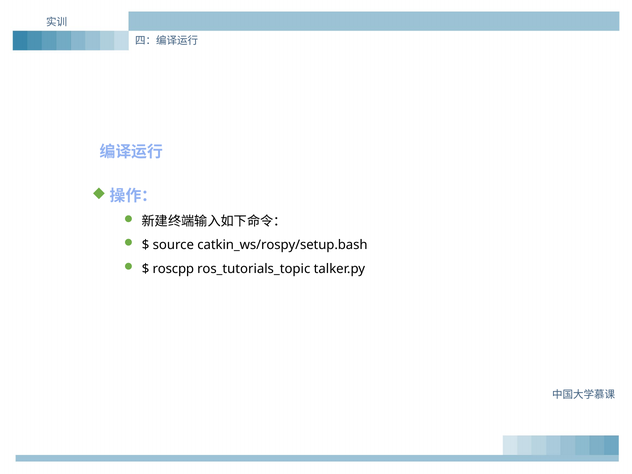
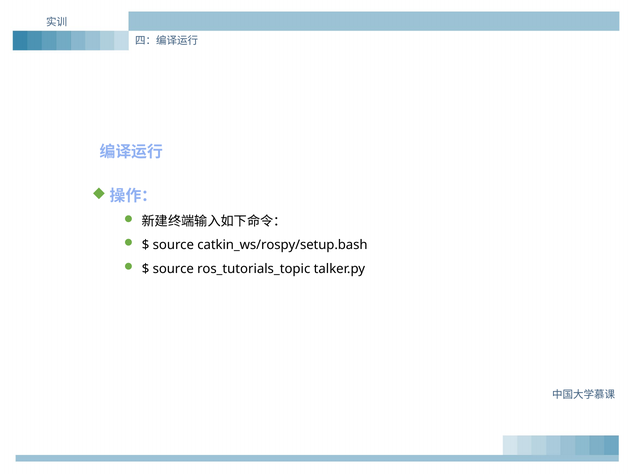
roscpp at (173, 269): roscpp -> source
